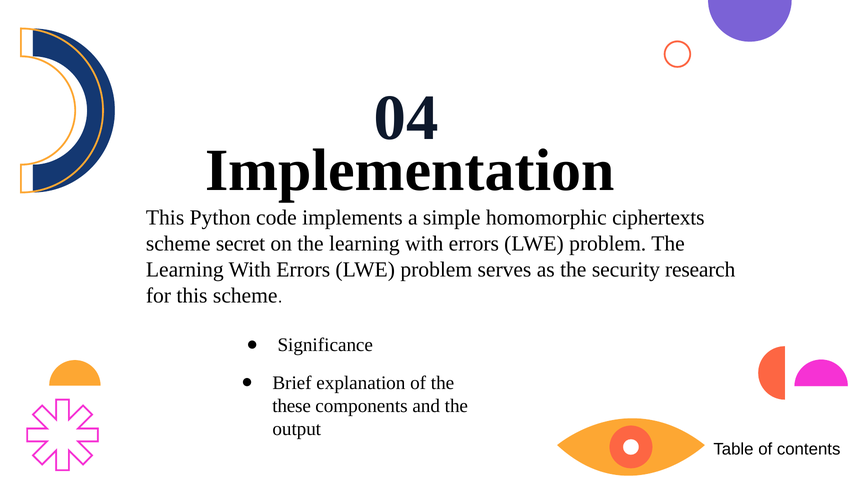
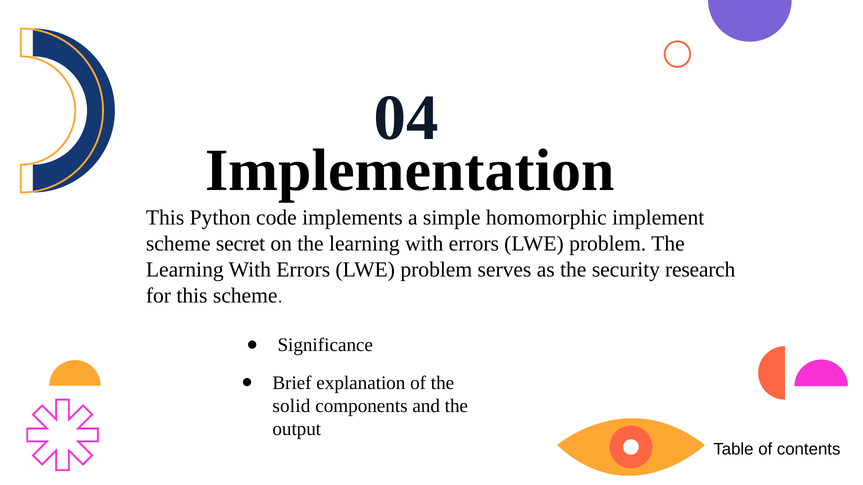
ciphertexts: ciphertexts -> implement
these: these -> solid
